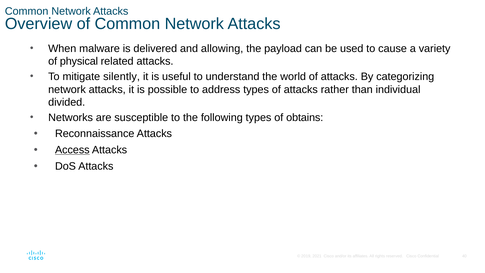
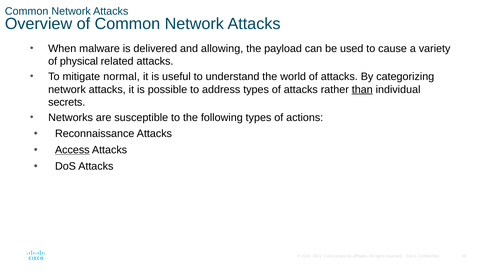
silently: silently -> normal
than underline: none -> present
divided: divided -> secrets
obtains: obtains -> actions
